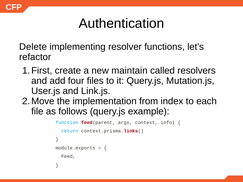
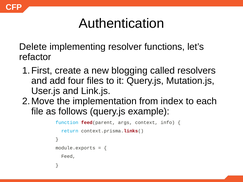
maintain: maintain -> blogging
